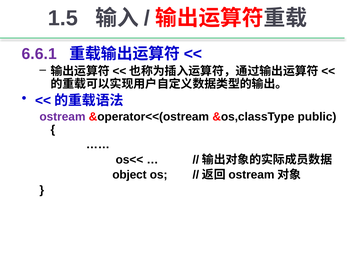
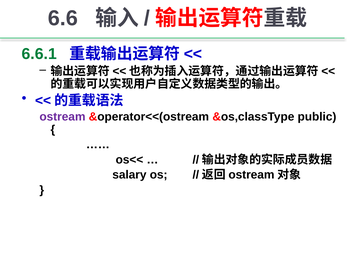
1.5: 1.5 -> 6.6
6.6.1 colour: purple -> green
object: object -> salary
